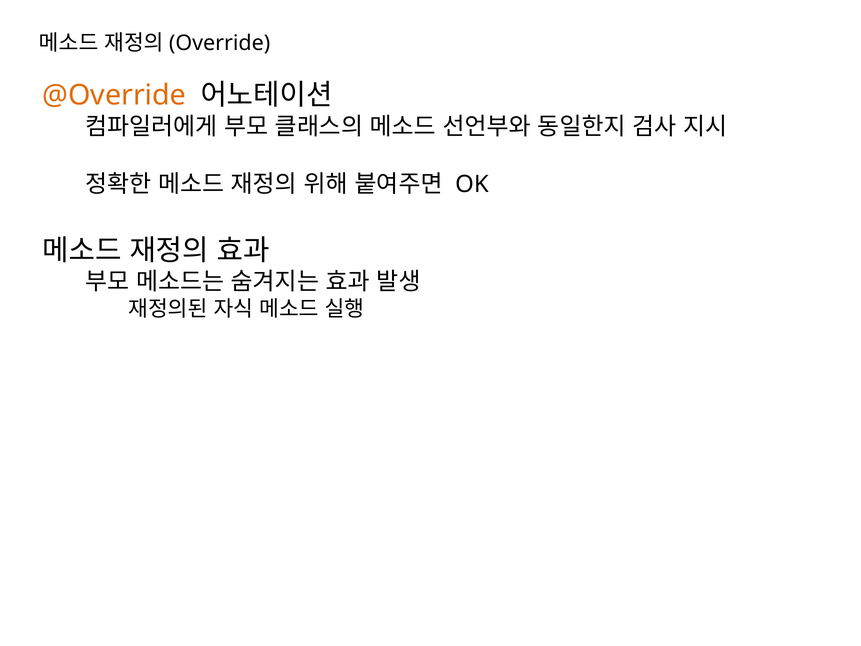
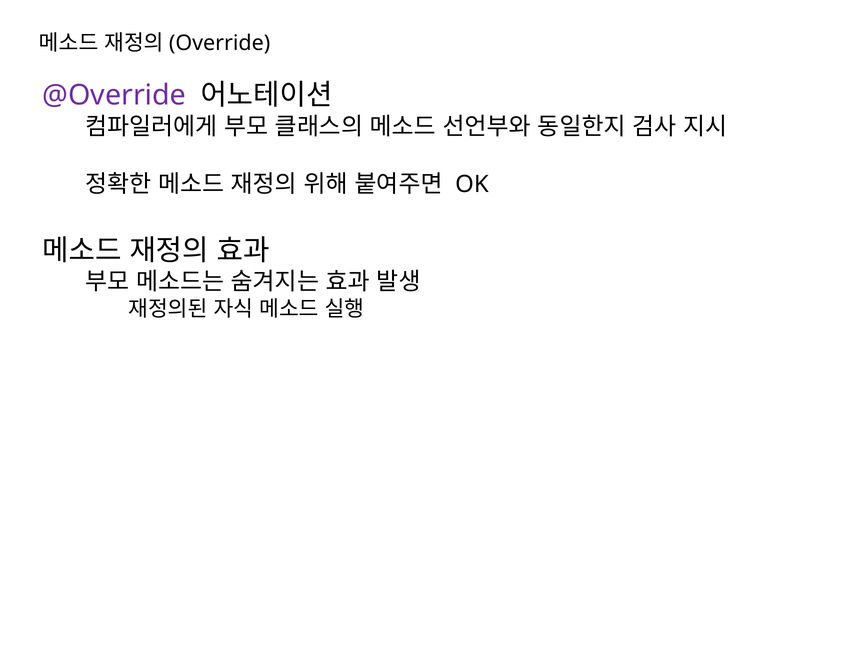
@Override colour: orange -> purple
